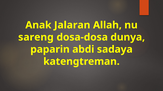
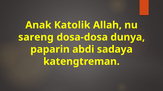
Jalaran: Jalaran -> Katolik
